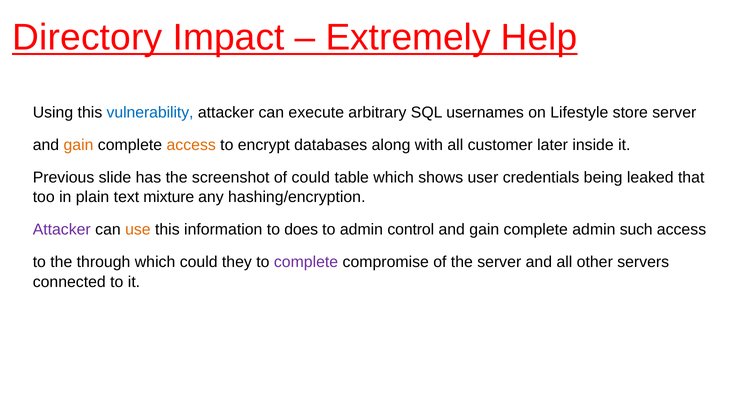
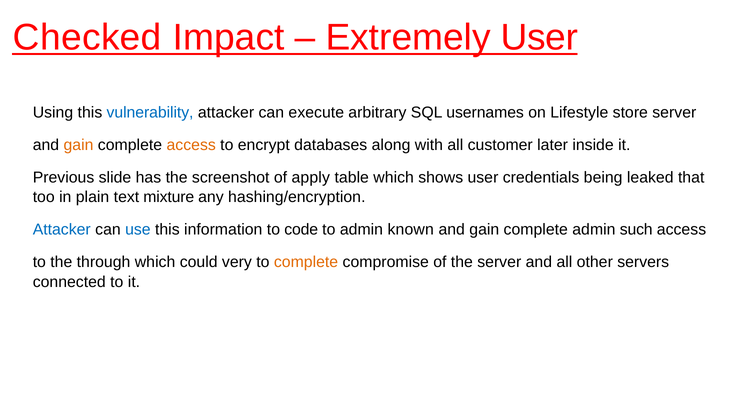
Directory: Directory -> Checked
Extremely Help: Help -> User
of could: could -> apply
Attacker at (62, 230) colour: purple -> blue
use colour: orange -> blue
does: does -> code
control: control -> known
they: they -> very
complete at (306, 262) colour: purple -> orange
